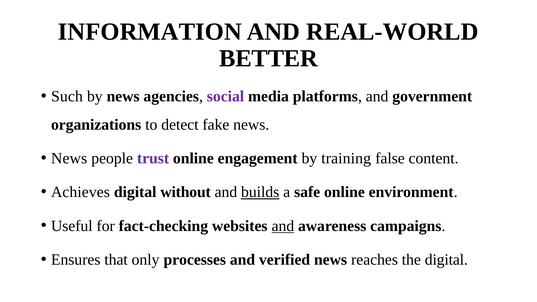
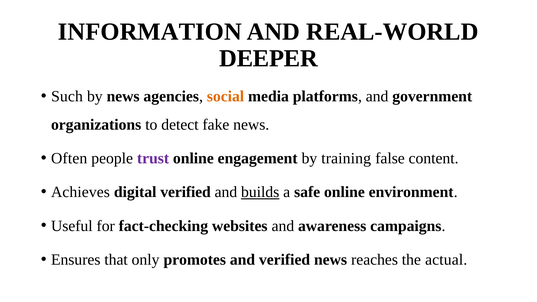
BETTER: BETTER -> DEEPER
social colour: purple -> orange
News at (69, 158): News -> Often
digital without: without -> verified
and at (283, 226) underline: present -> none
processes: processes -> promotes
the digital: digital -> actual
